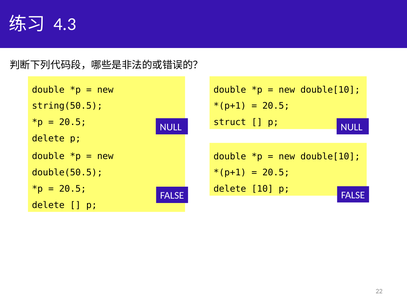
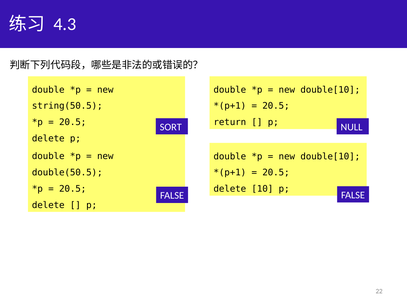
struct: struct -> return
NULL at (171, 127): NULL -> SORT
